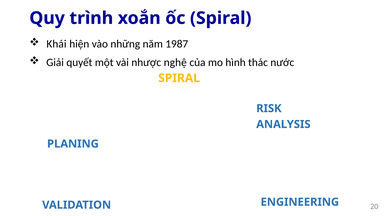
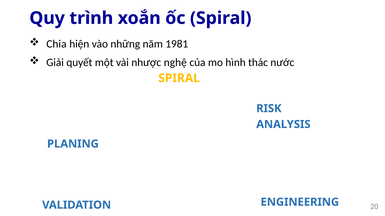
Khái: Khái -> Chia
1987: 1987 -> 1981
